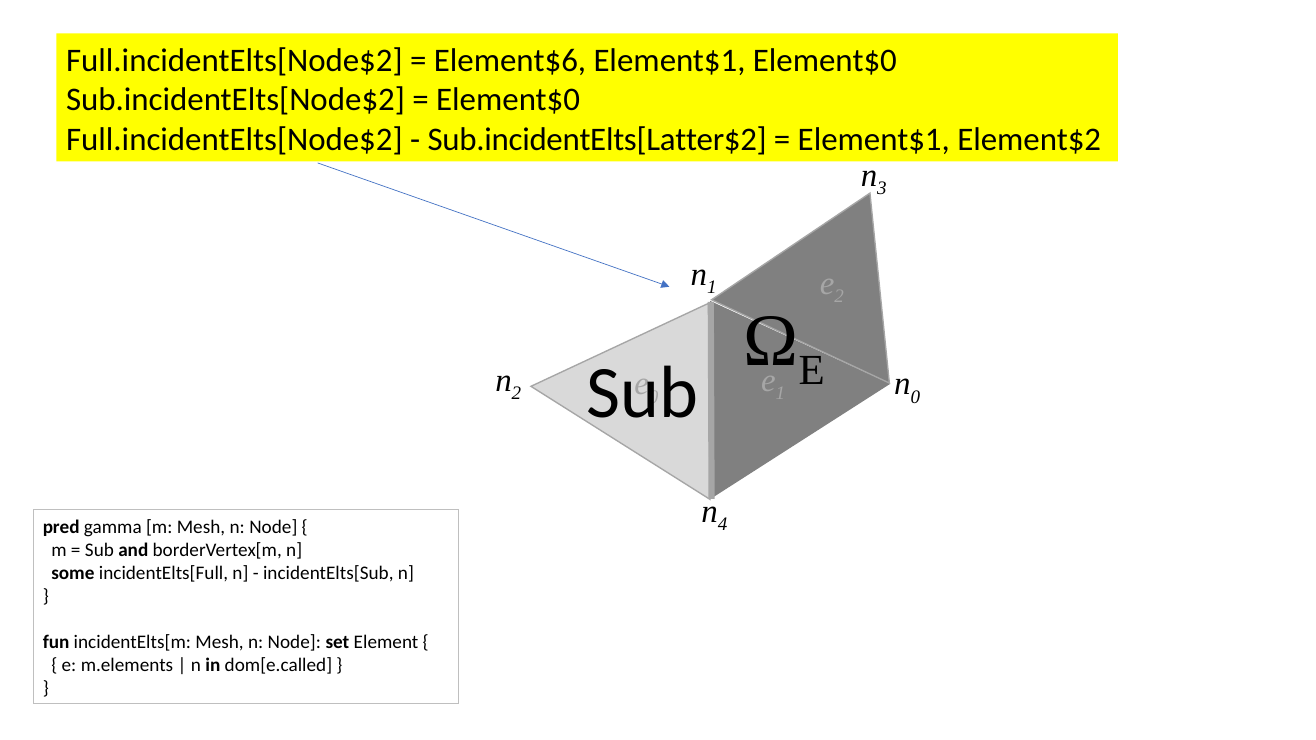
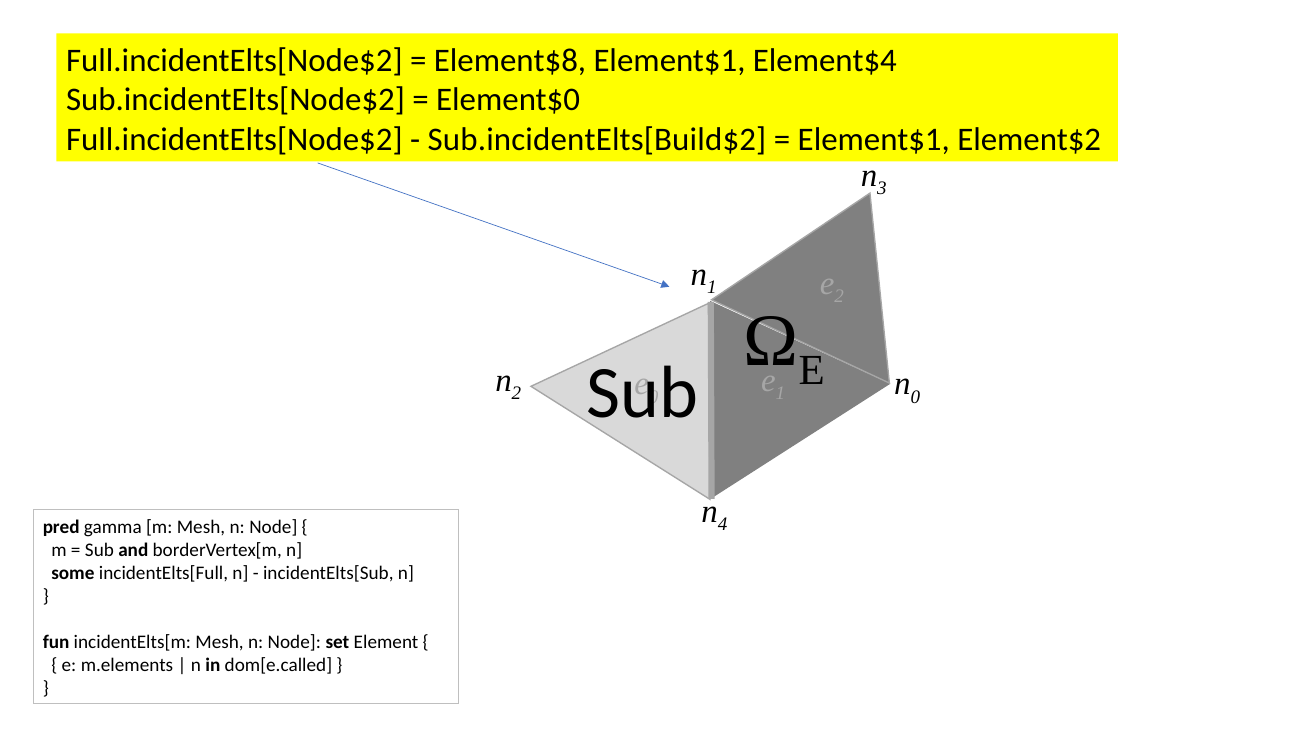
Element$6: Element$6 -> Element$8
Element$1 Element$0: Element$0 -> Element$4
Sub.incidentElts[Latter$2: Sub.incidentElts[Latter$2 -> Sub.incidentElts[Build$2
